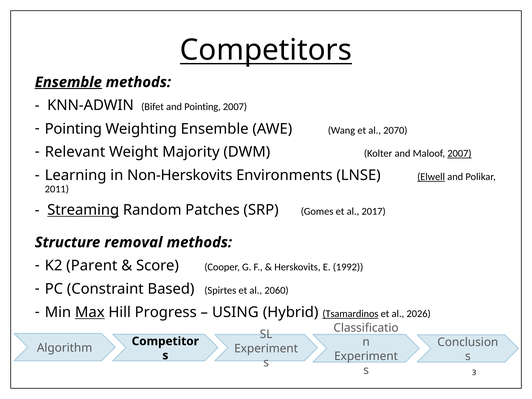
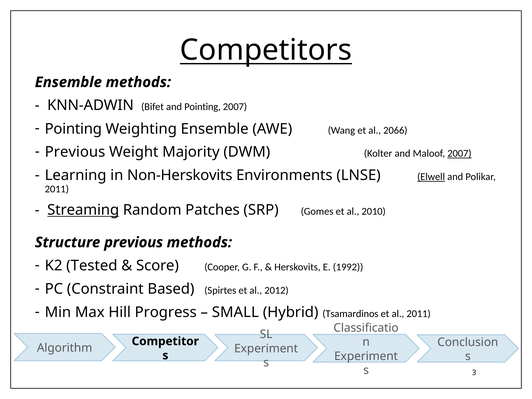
Ensemble at (68, 82) underline: present -> none
2070: 2070 -> 2066
Relevant at (75, 152): Relevant -> Previous
2017: 2017 -> 2010
Structure removal: removal -> previous
Parent: Parent -> Tested
2060: 2060 -> 2012
Max underline: present -> none
USING: USING -> SMALL
Tsamardinos underline: present -> none
al 2026: 2026 -> 2011
